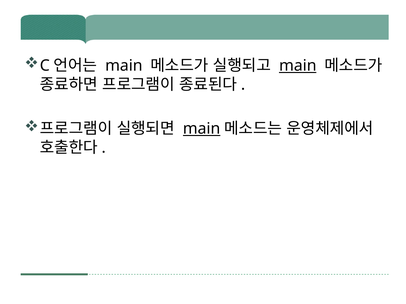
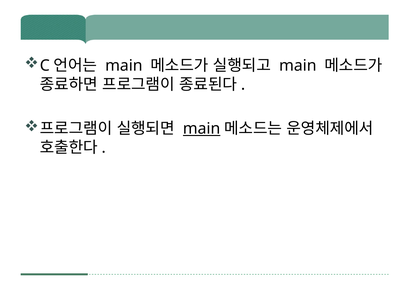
main at (298, 66) underline: present -> none
